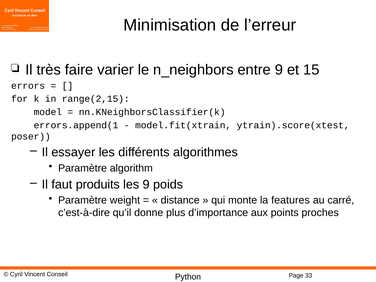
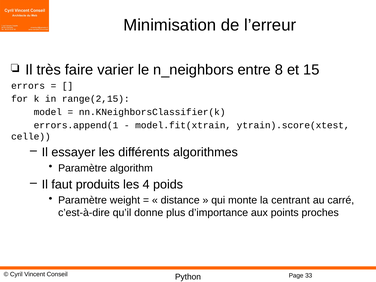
entre 9: 9 -> 8
poser: poser -> celle
les 9: 9 -> 4
features: features -> centrant
